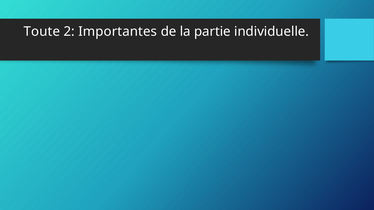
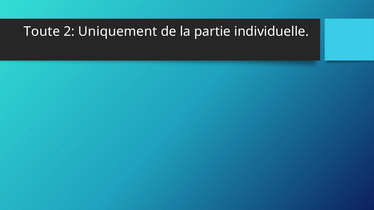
Importantes: Importantes -> Uniquement
